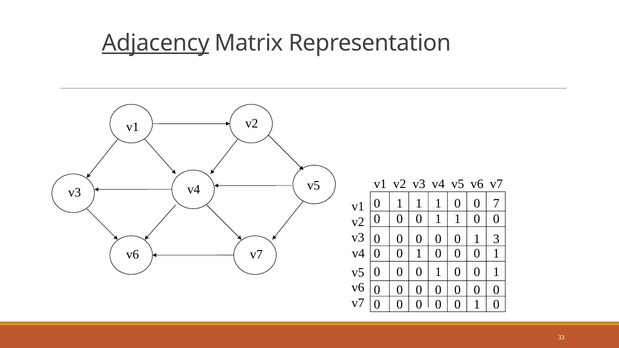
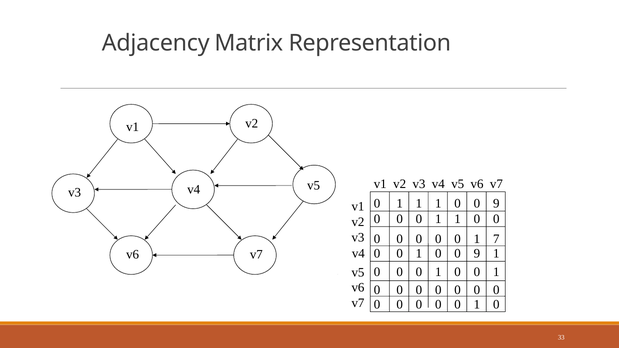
Adjacency underline: present -> none
7 at (496, 204): 7 -> 9
3: 3 -> 7
0 at (477, 254): 0 -> 9
